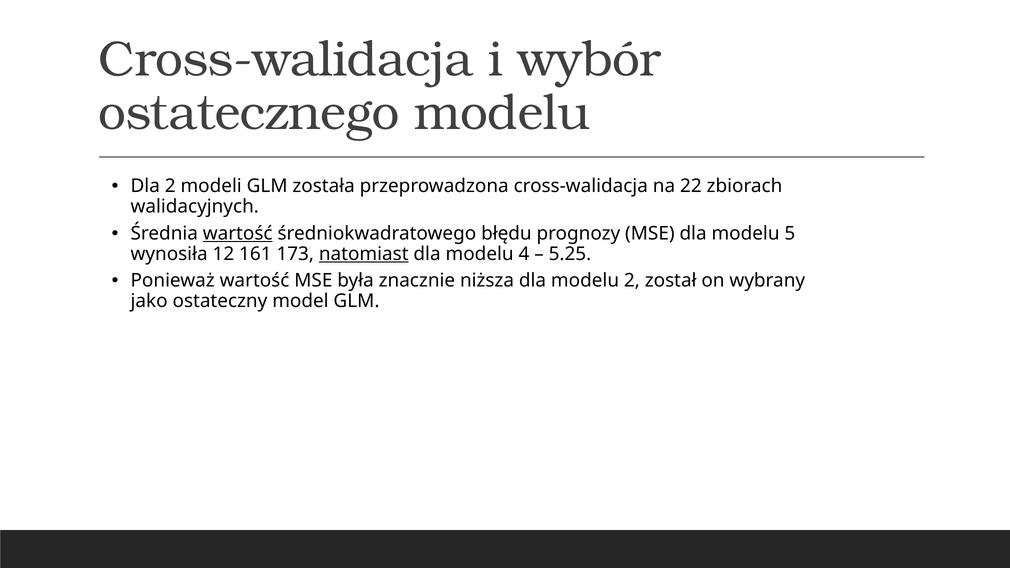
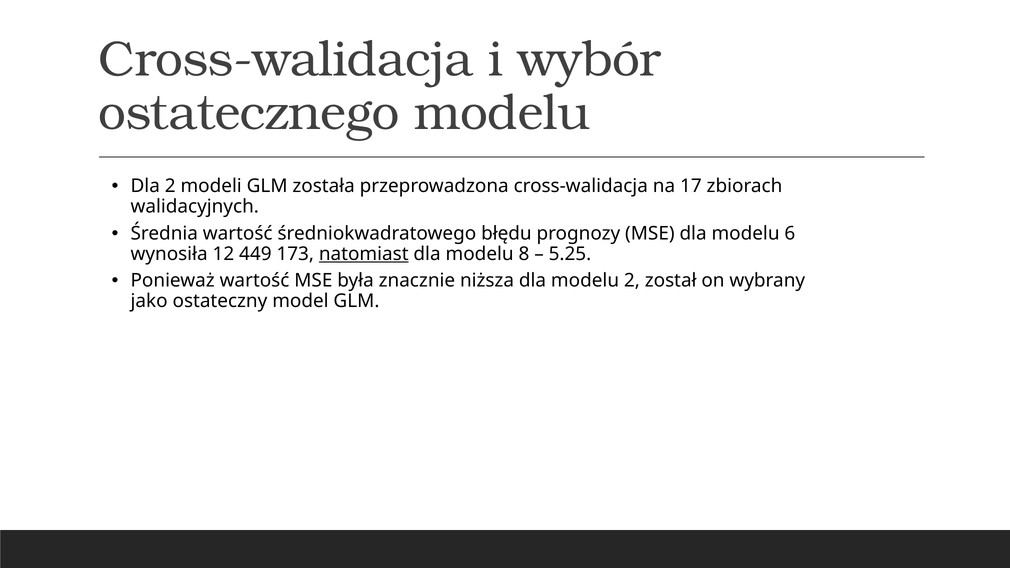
22: 22 -> 17
wartość at (238, 234) underline: present -> none
5: 5 -> 6
161: 161 -> 449
4: 4 -> 8
